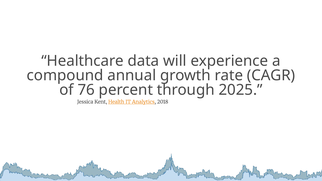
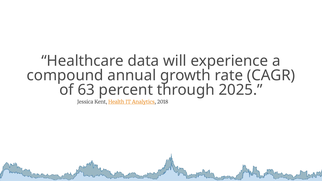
76: 76 -> 63
